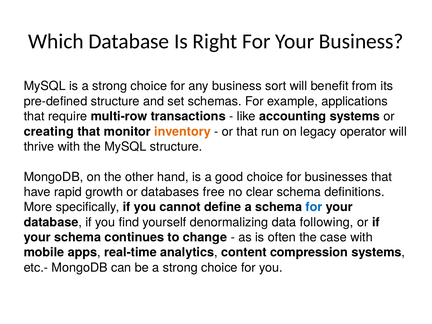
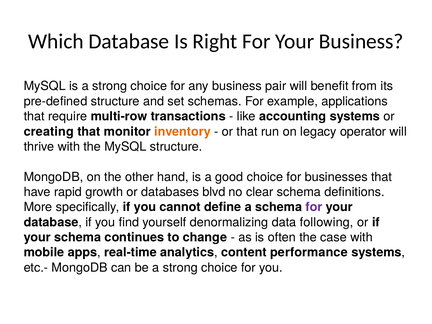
sort: sort -> pair
free: free -> blvd
for at (314, 207) colour: blue -> purple
compression: compression -> performance
